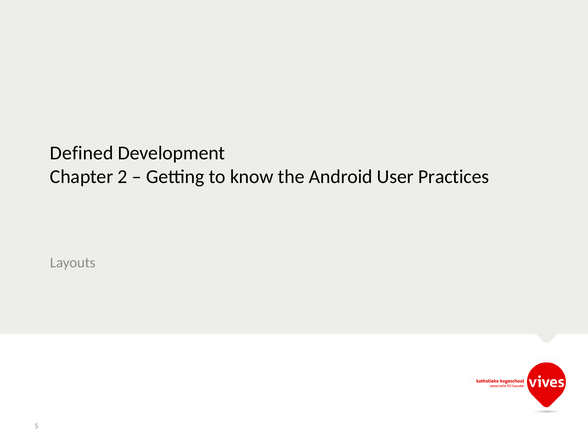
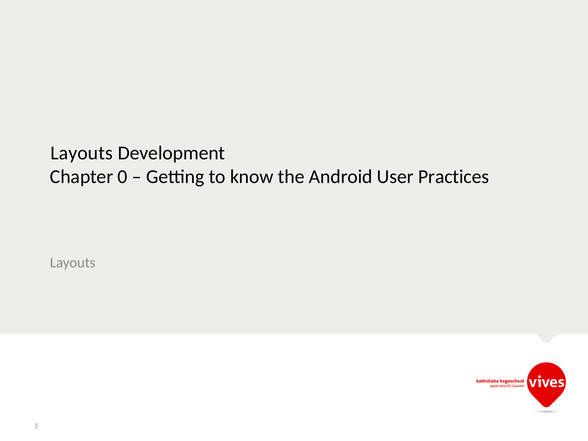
Defined at (82, 153): Defined -> Layouts
2: 2 -> 0
